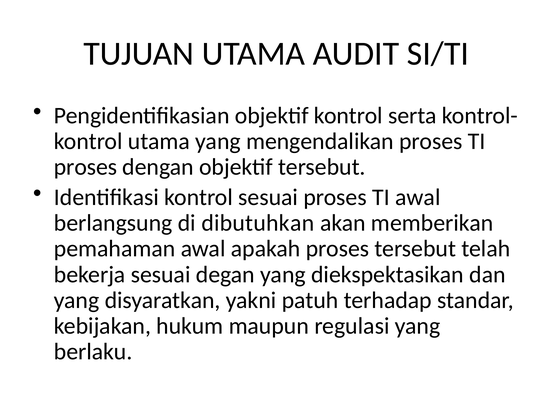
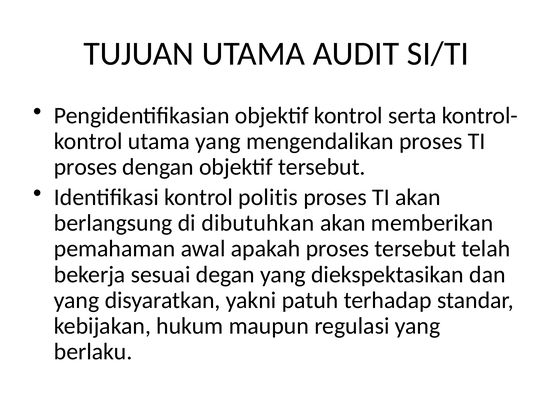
kontrol sesuai: sesuai -> politis
TI awal: awal -> akan
